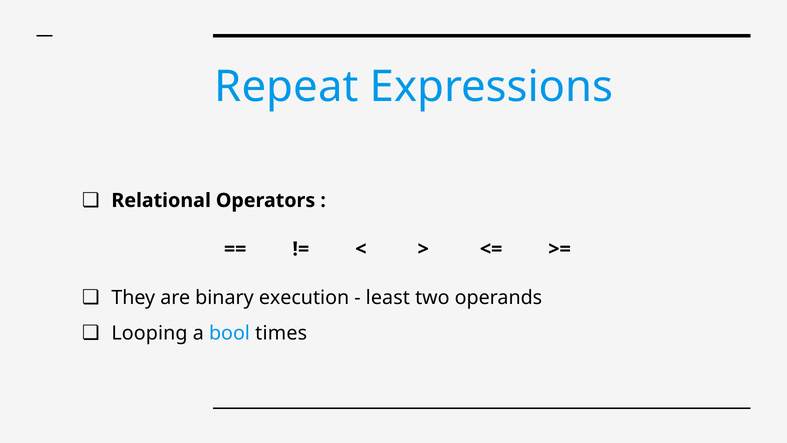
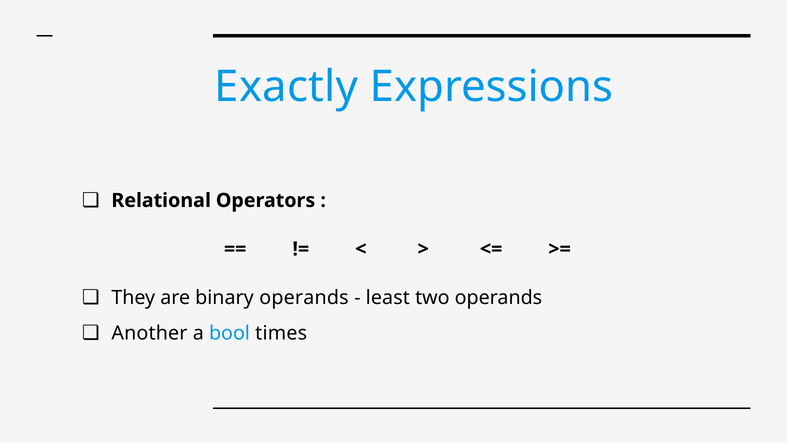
Repeat: Repeat -> Exactly
binary execution: execution -> operands
Looping: Looping -> Another
